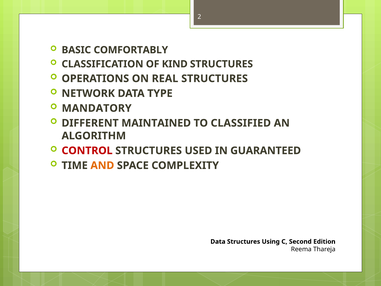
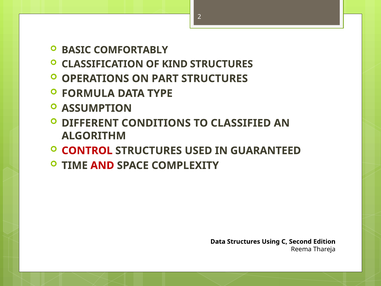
REAL: REAL -> PART
NETWORK: NETWORK -> FORMULA
MANDATORY: MANDATORY -> ASSUMPTION
MAINTAINED: MAINTAINED -> CONDITIONS
AND colour: orange -> red
